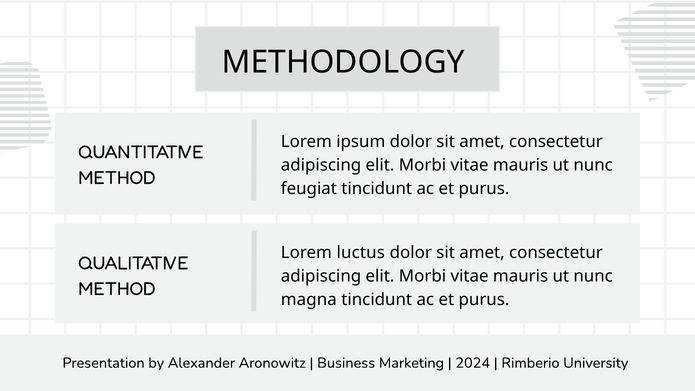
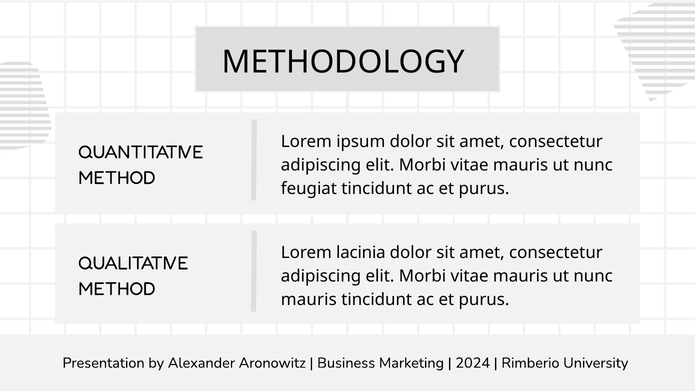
luctus: luctus -> lacinia
magna at (309, 300): magna -> mauris
